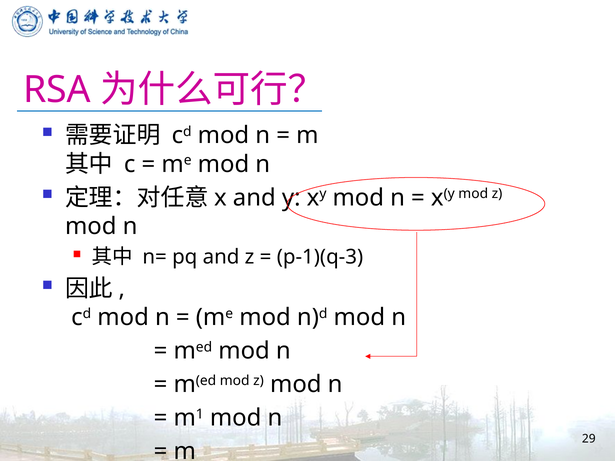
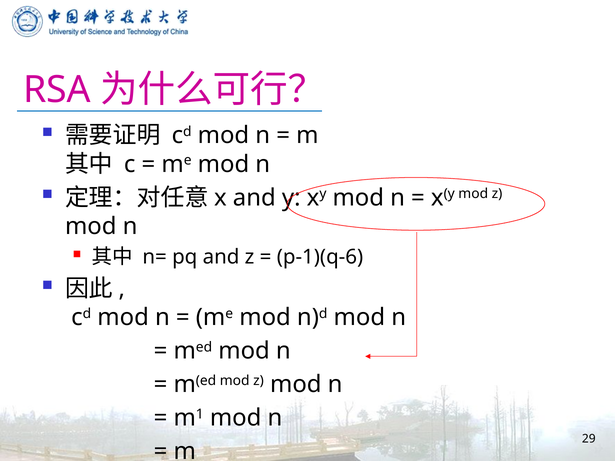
p-1)(q-3: p-1)(q-3 -> p-1)(q-6
